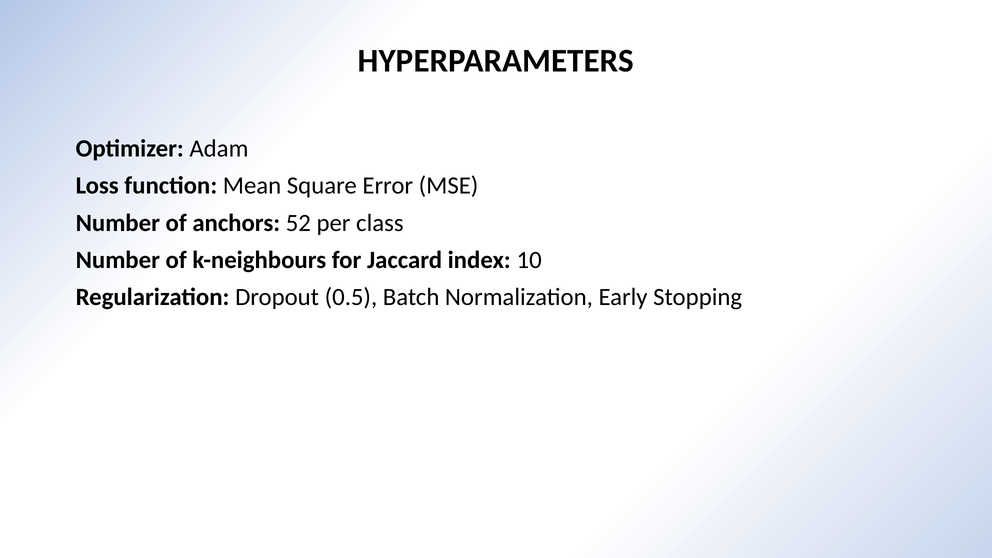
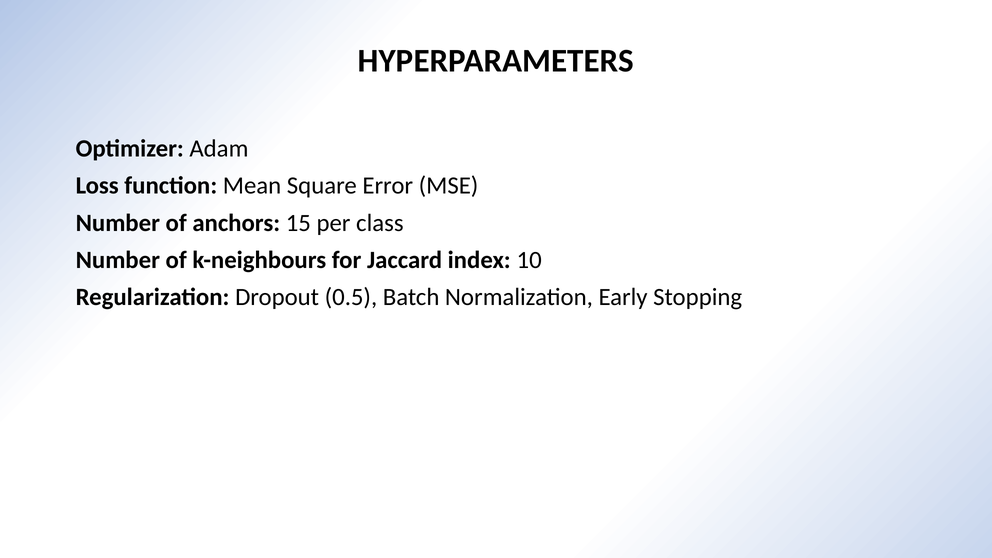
52: 52 -> 15
